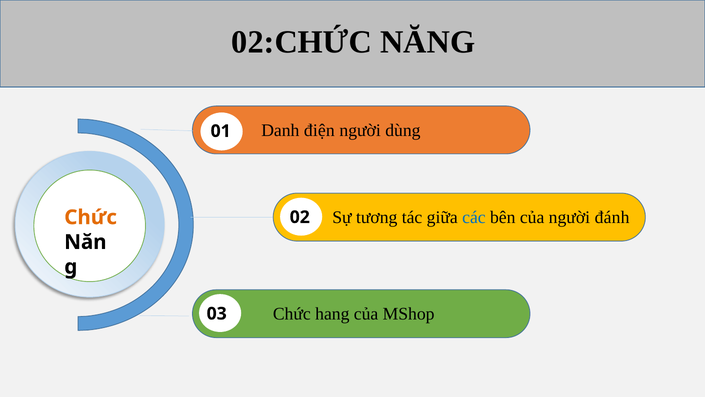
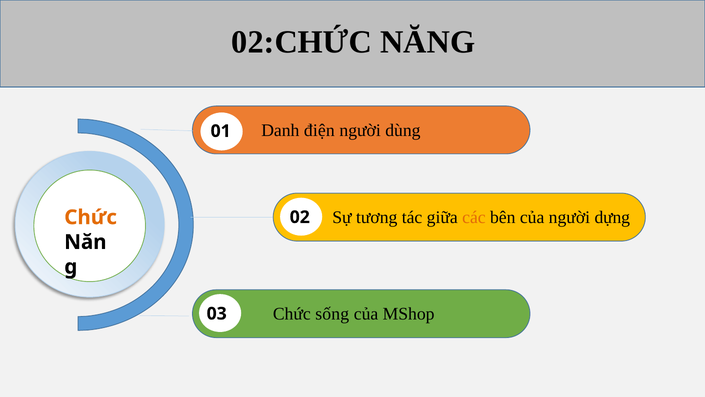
các colour: blue -> orange
đánh: đánh -> dựng
hang: hang -> sống
